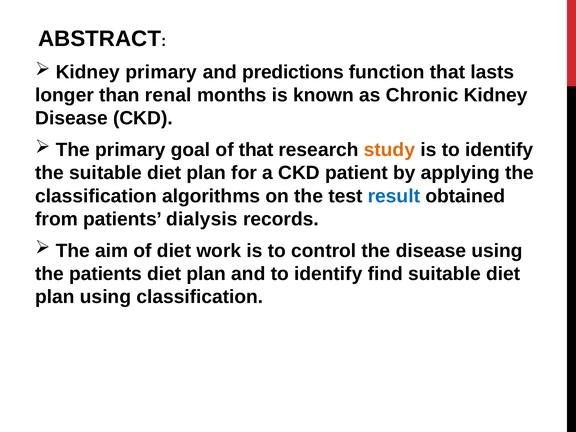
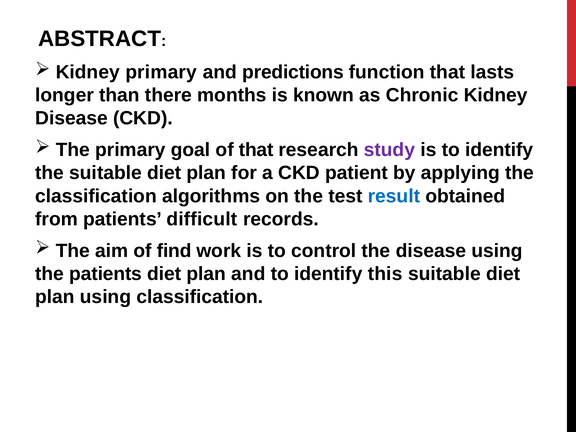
renal: renal -> there
study colour: orange -> purple
dialysis: dialysis -> difficult
of diet: diet -> find
find: find -> this
